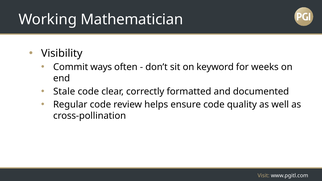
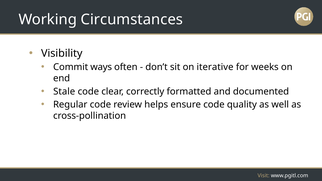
Mathematician: Mathematician -> Circumstances
keyword: keyword -> iterative
